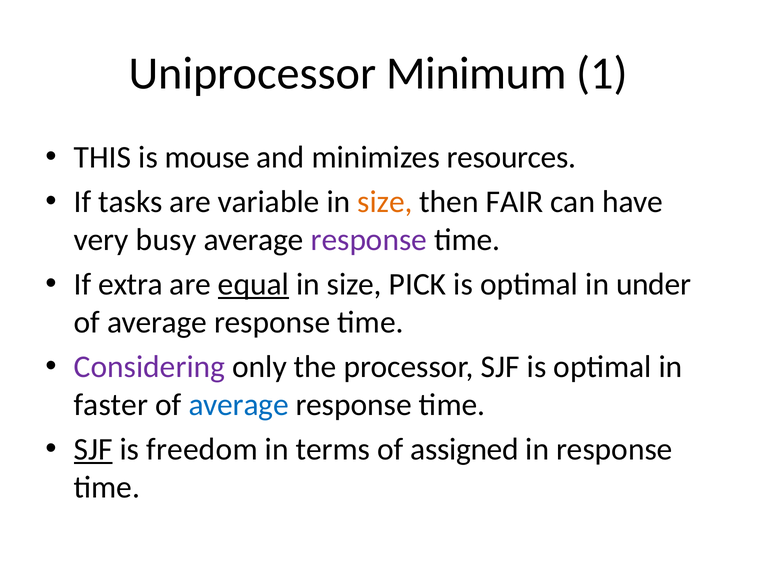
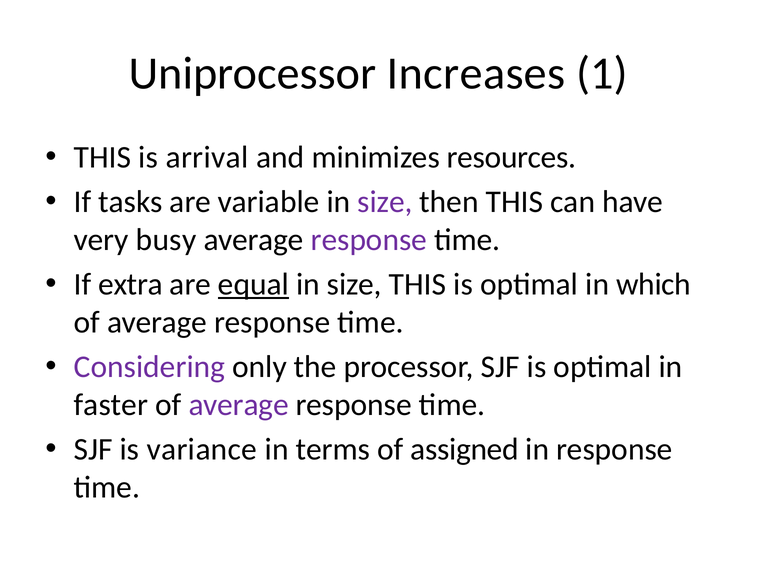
Minimum: Minimum -> Increases
mouse: mouse -> arrival
size at (385, 202) colour: orange -> purple
then FAIR: FAIR -> THIS
size PICK: PICK -> THIS
under: under -> which
average at (239, 405) colour: blue -> purple
SJF at (93, 449) underline: present -> none
freedom: freedom -> variance
